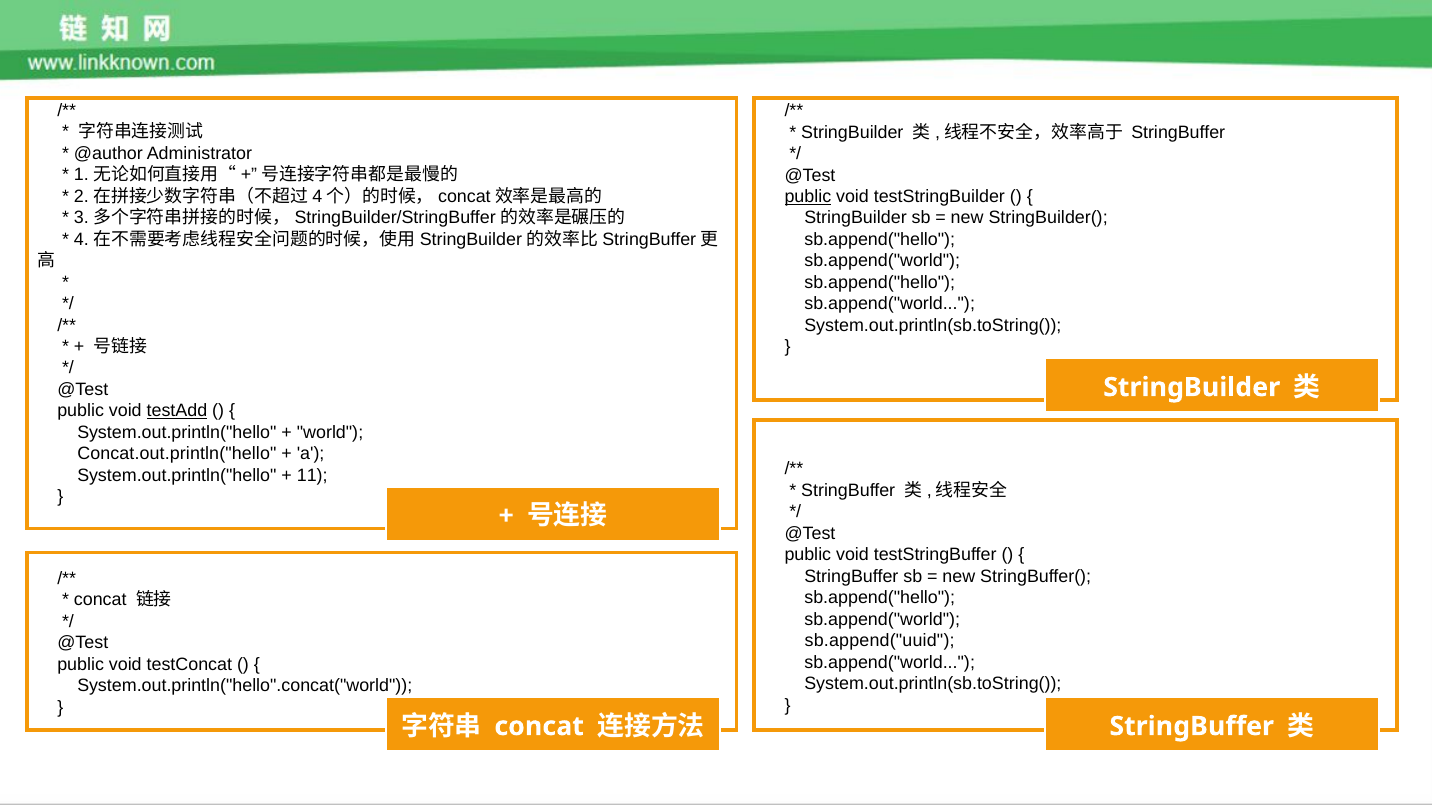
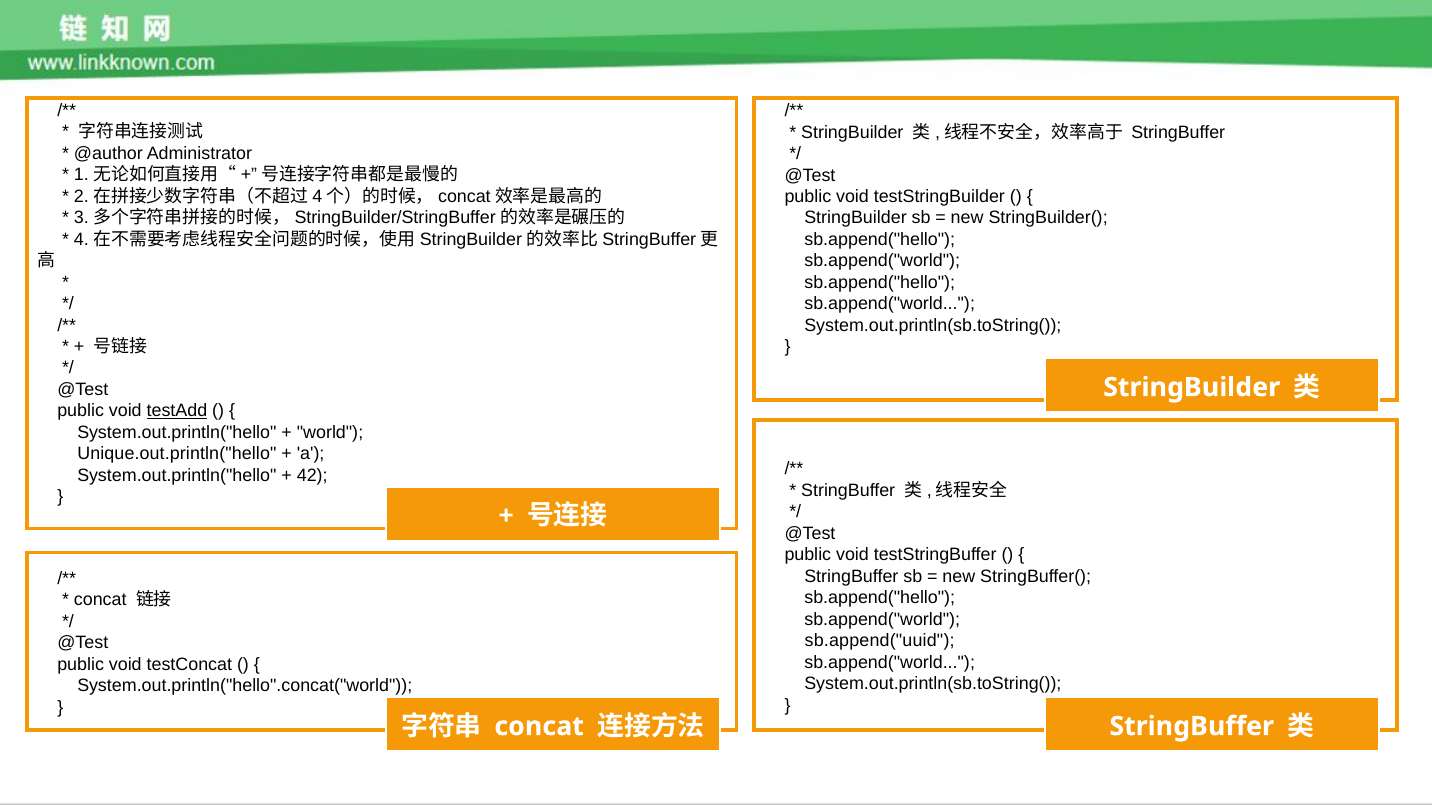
public at (808, 197) underline: present -> none
Concat.out.println("hello: Concat.out.println("hello -> Unique.out.println("hello
11: 11 -> 42
